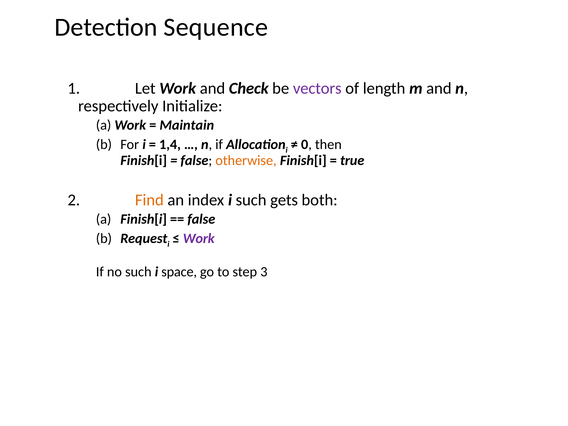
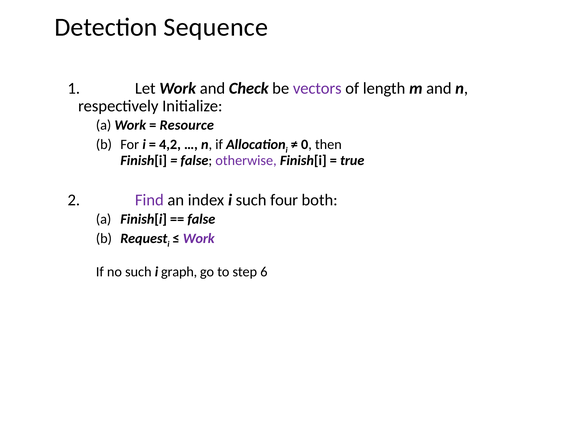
Maintain: Maintain -> Resource
1,4: 1,4 -> 4,2
otherwise colour: orange -> purple
Find colour: orange -> purple
gets: gets -> four
space: space -> graph
3: 3 -> 6
